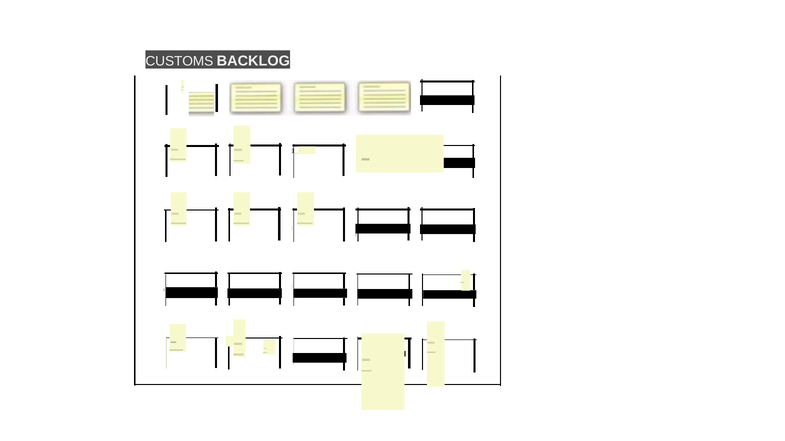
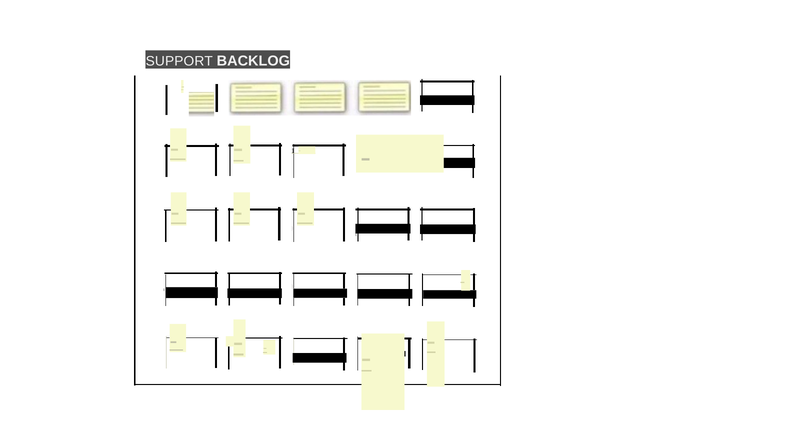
CUSTOMS: CUSTOMS -> SUPPORT
